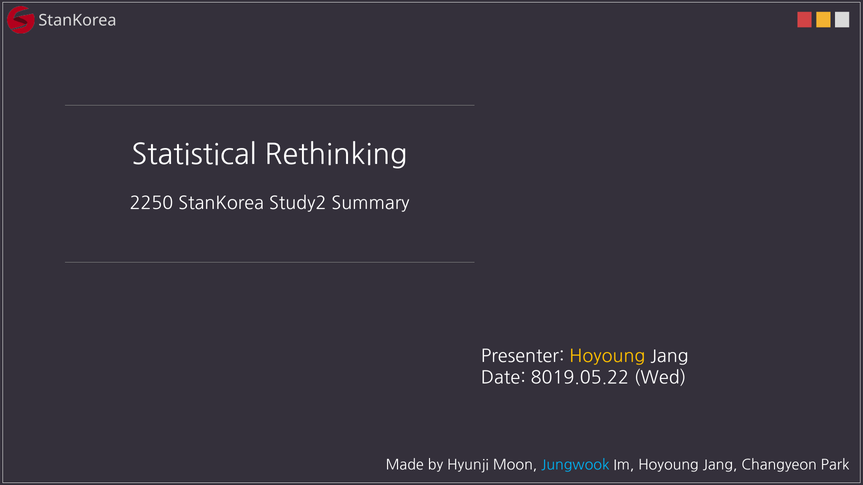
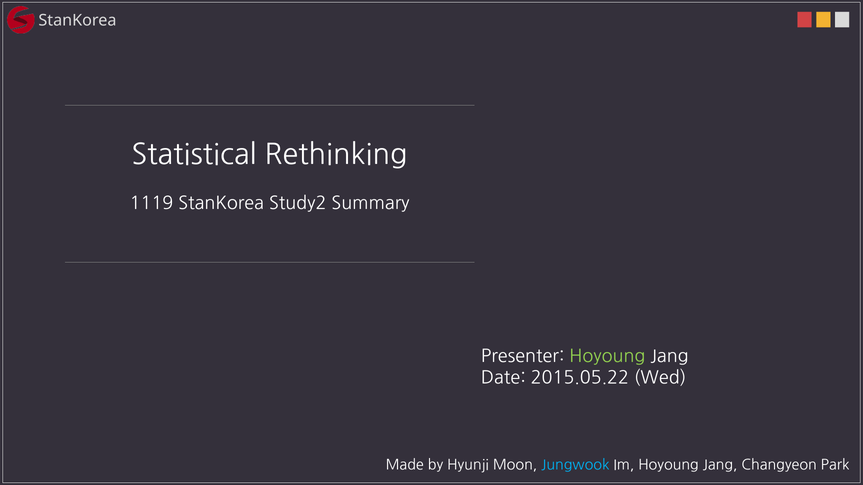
2250: 2250 -> 1119
Hoyoung at (607, 356) colour: yellow -> light green
8019.05.22: 8019.05.22 -> 2015.05.22
